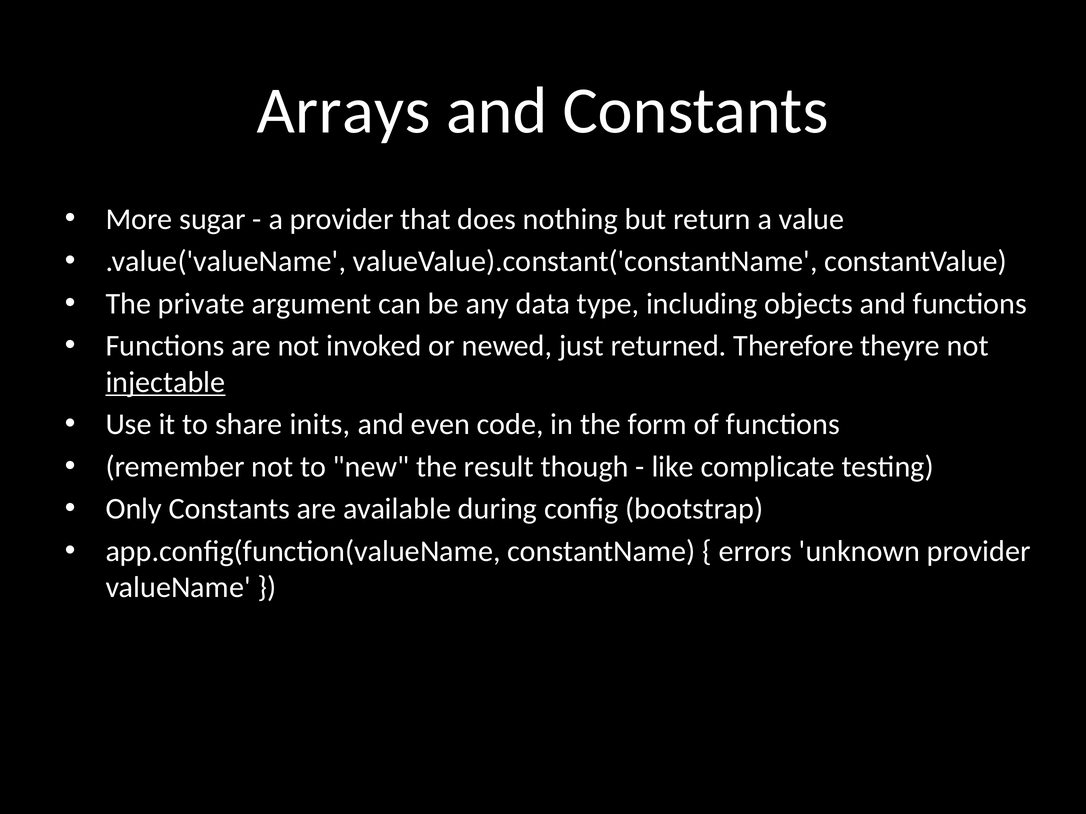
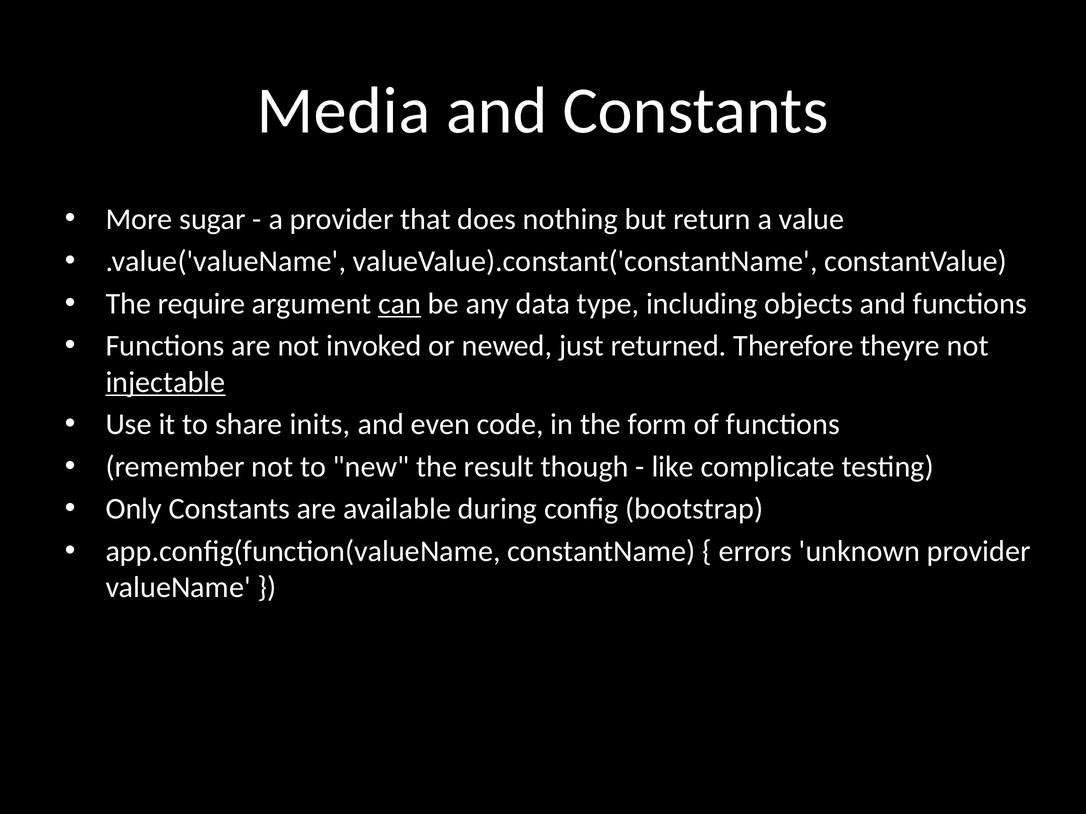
Arrays: Arrays -> Media
private: private -> require
can underline: none -> present
